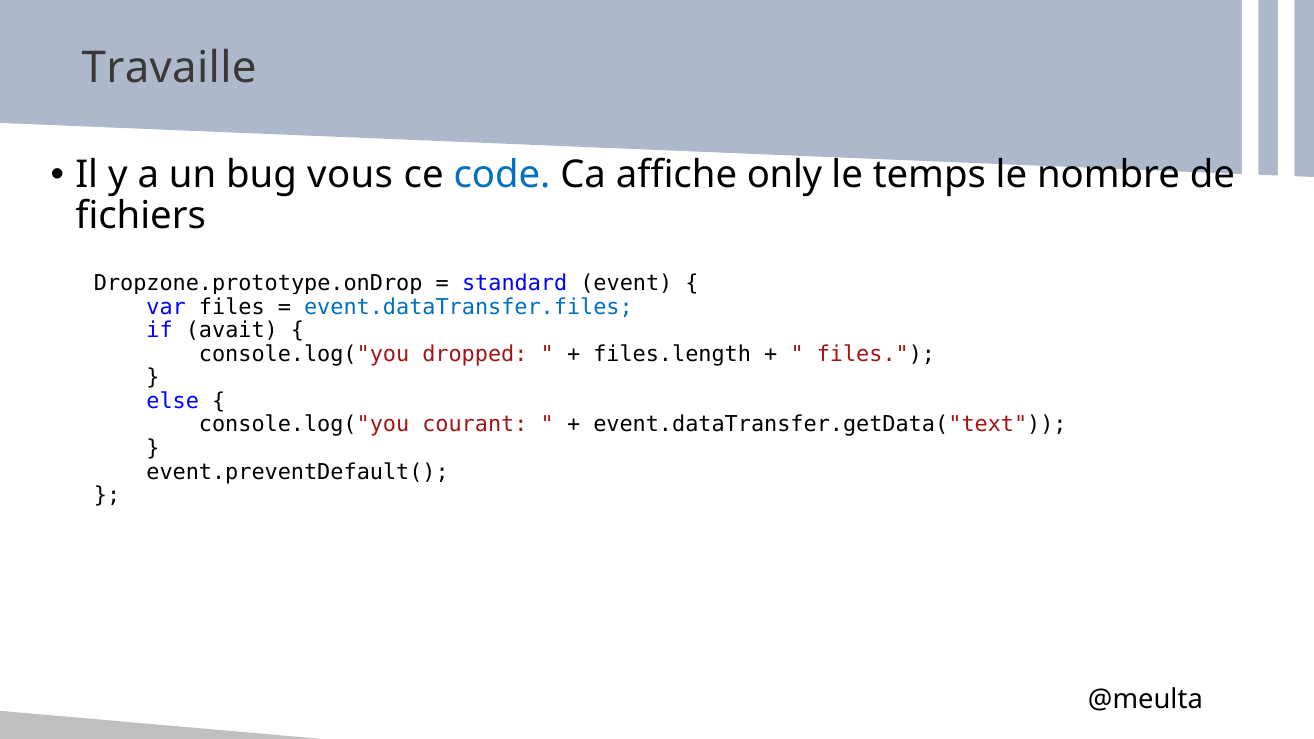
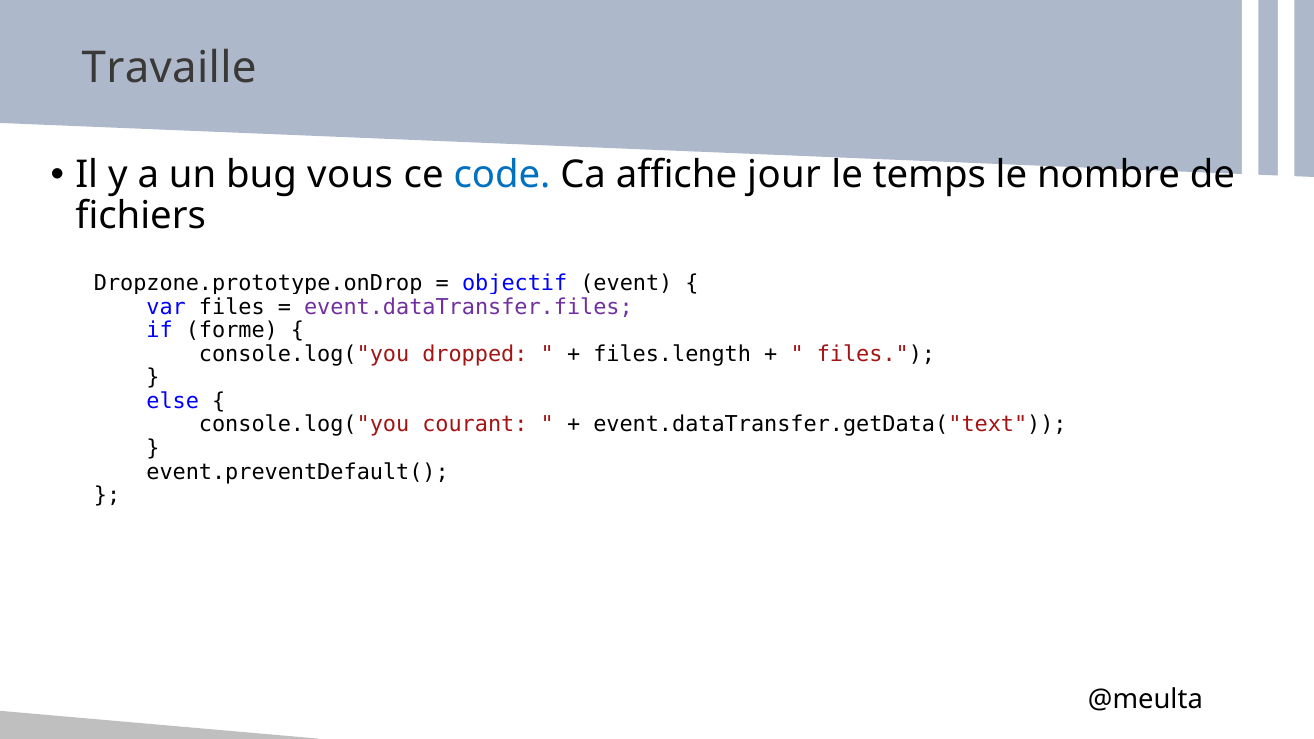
only: only -> jour
standard: standard -> objectif
event.dataTransfer.files colour: blue -> purple
avait: avait -> forme
